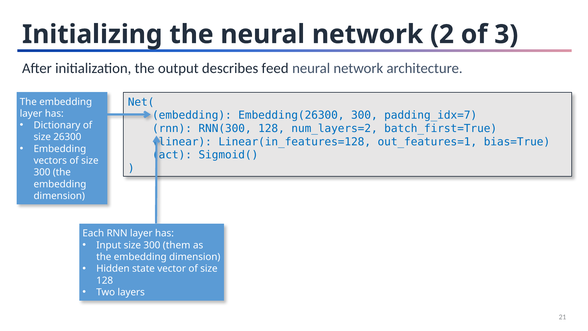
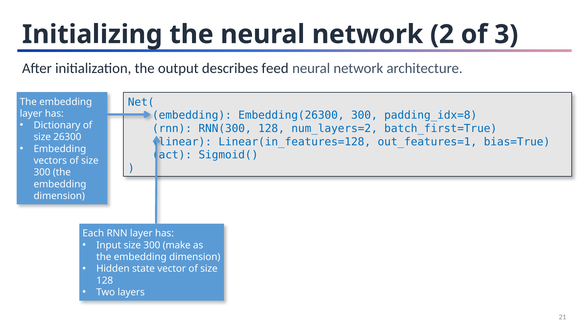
padding_idx=7: padding_idx=7 -> padding_idx=8
them: them -> make
